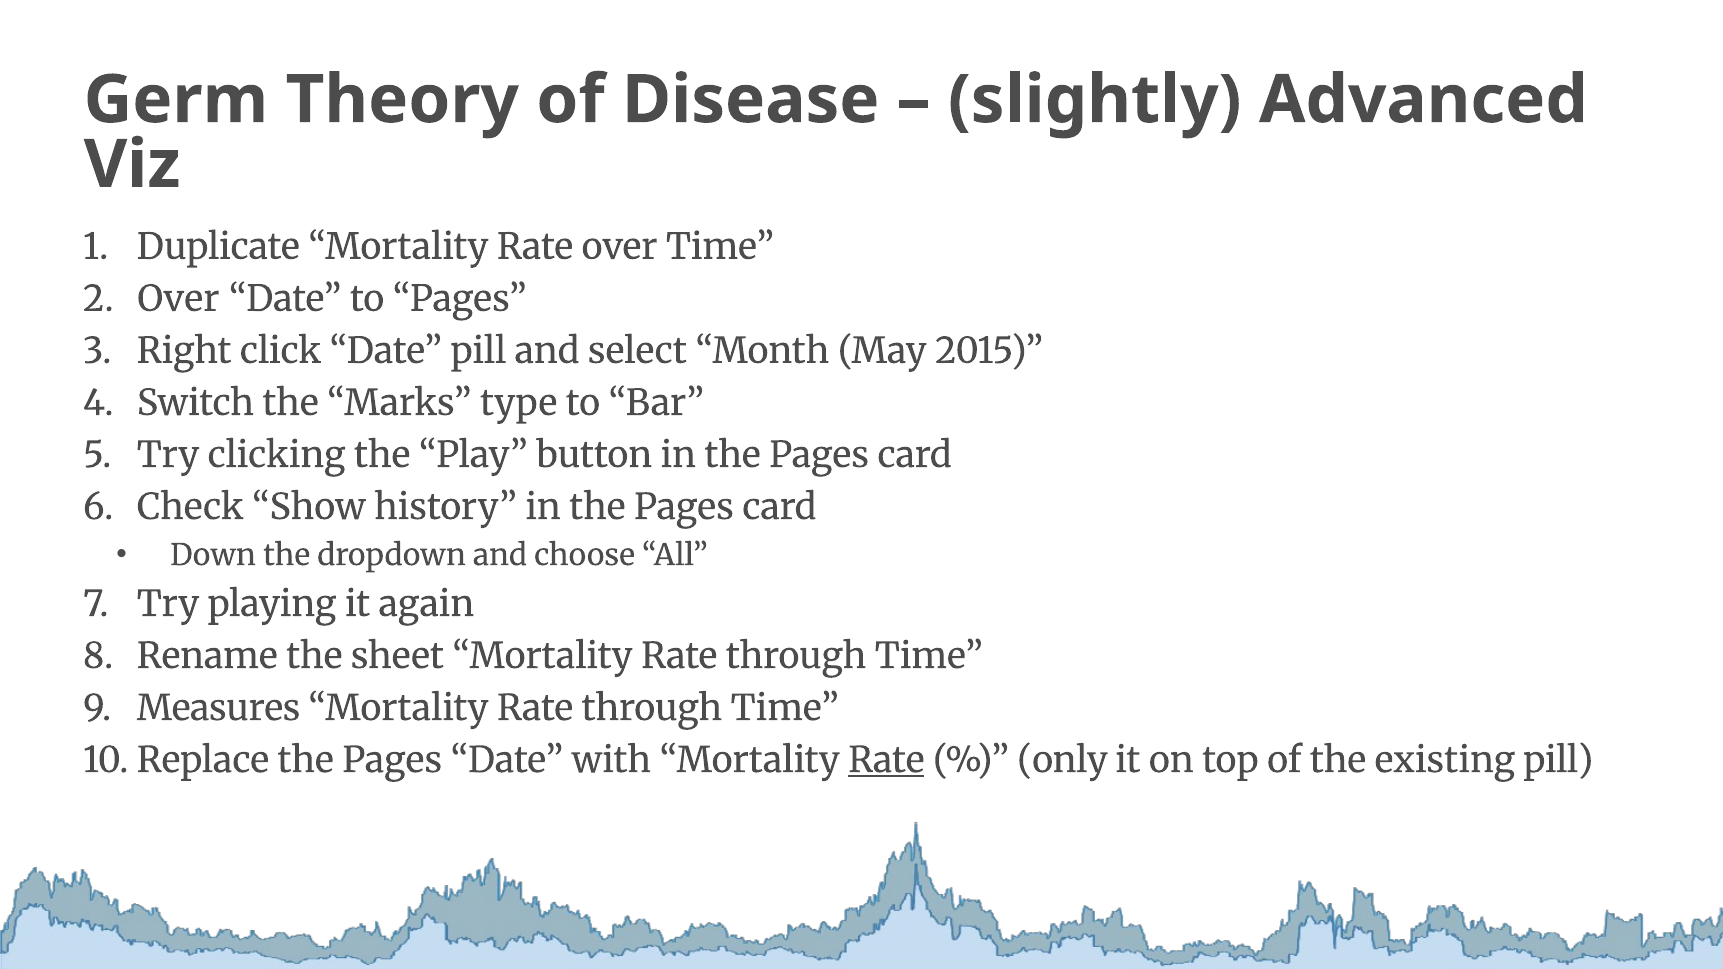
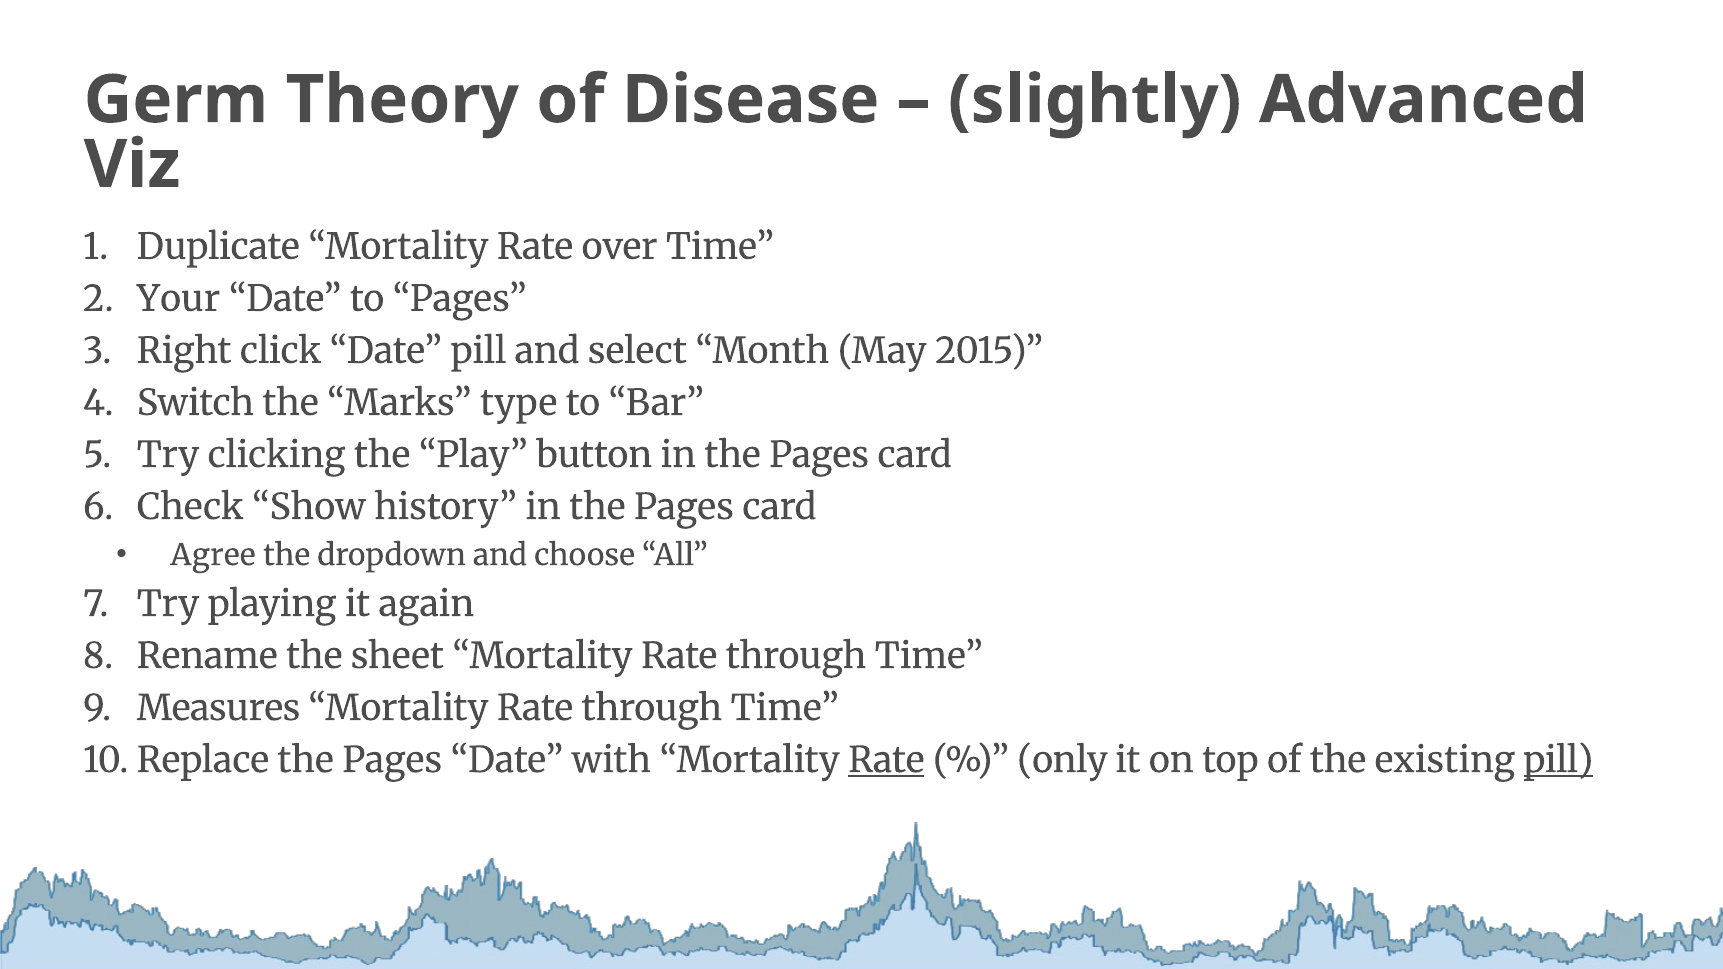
Over at (178, 299): Over -> Your
Down: Down -> Agree
pill at (1558, 761) underline: none -> present
